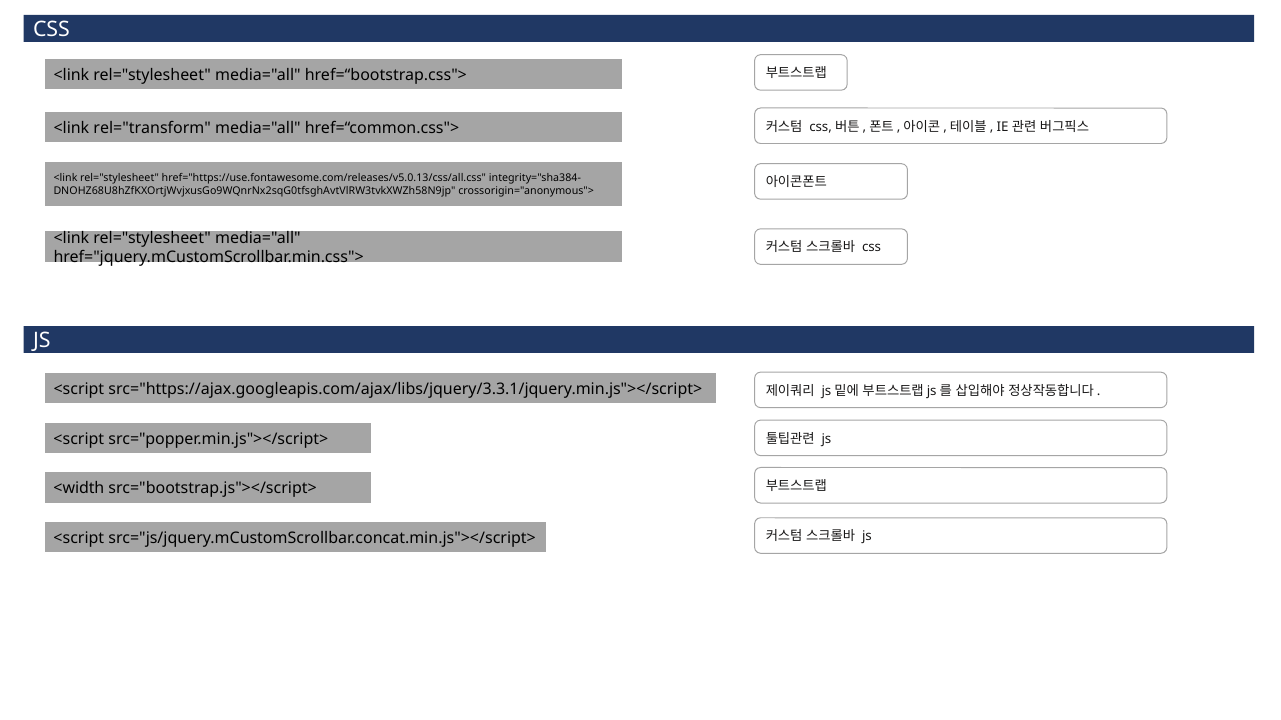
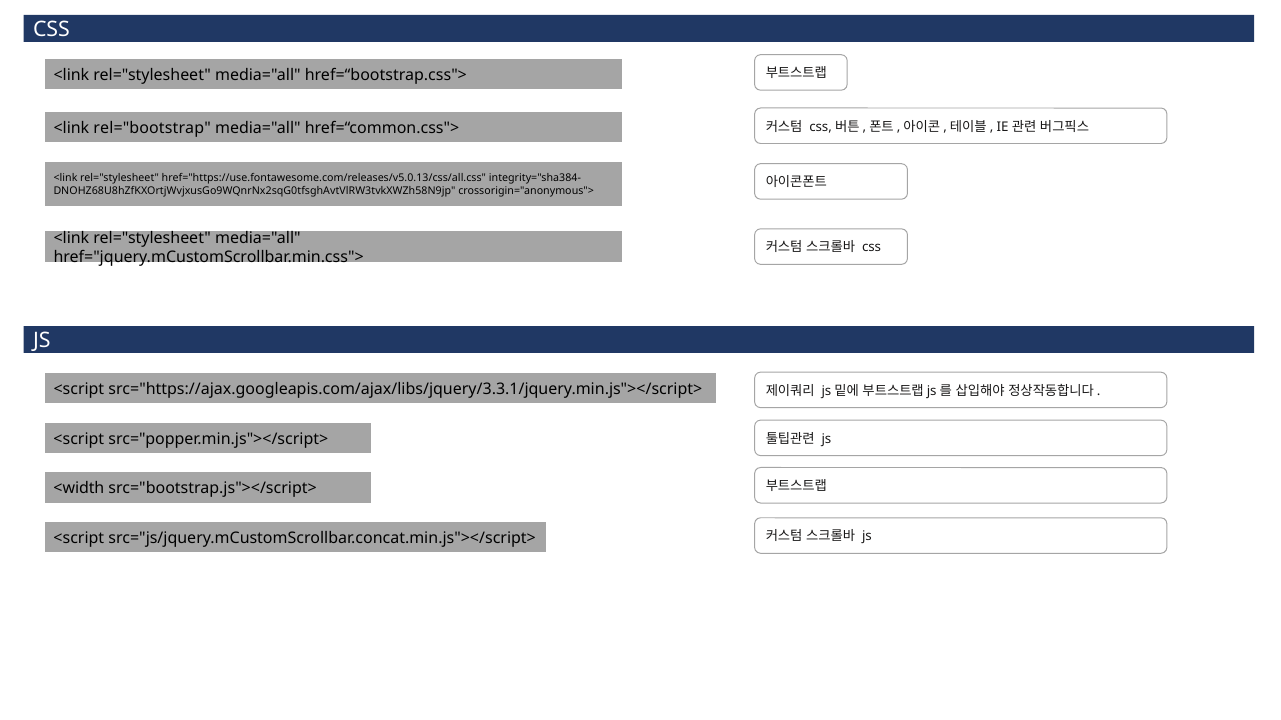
rel="transform: rel="transform -> rel="bootstrap
